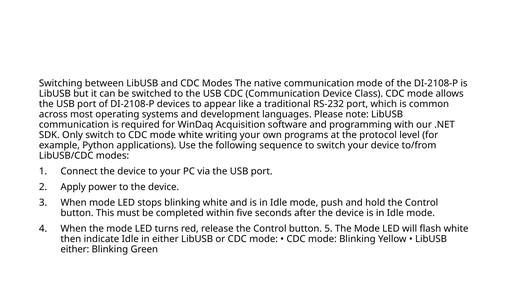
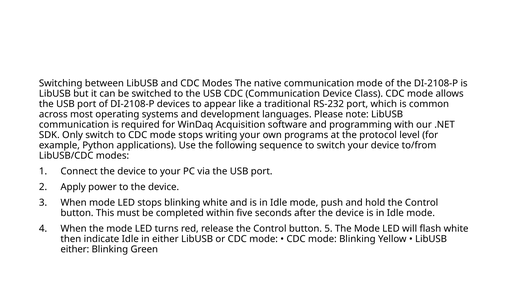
mode white: white -> stops
